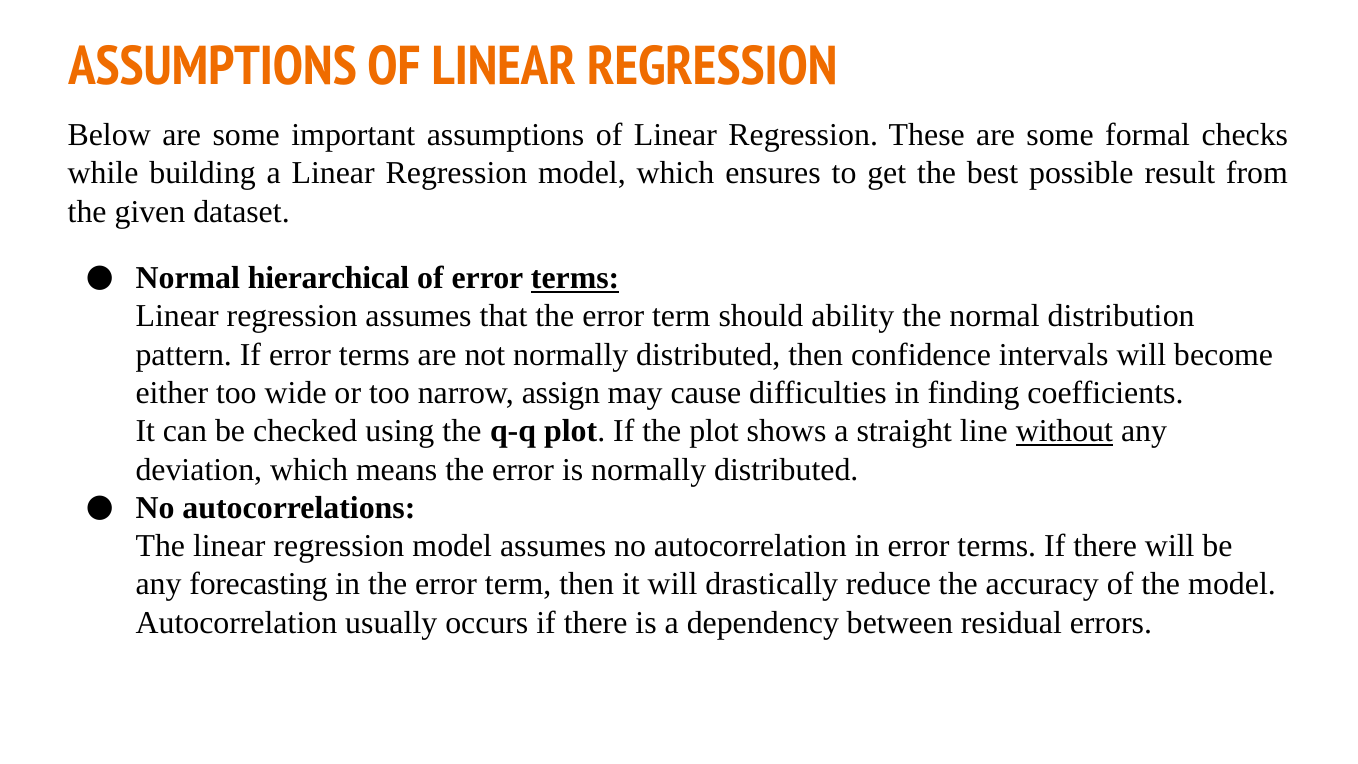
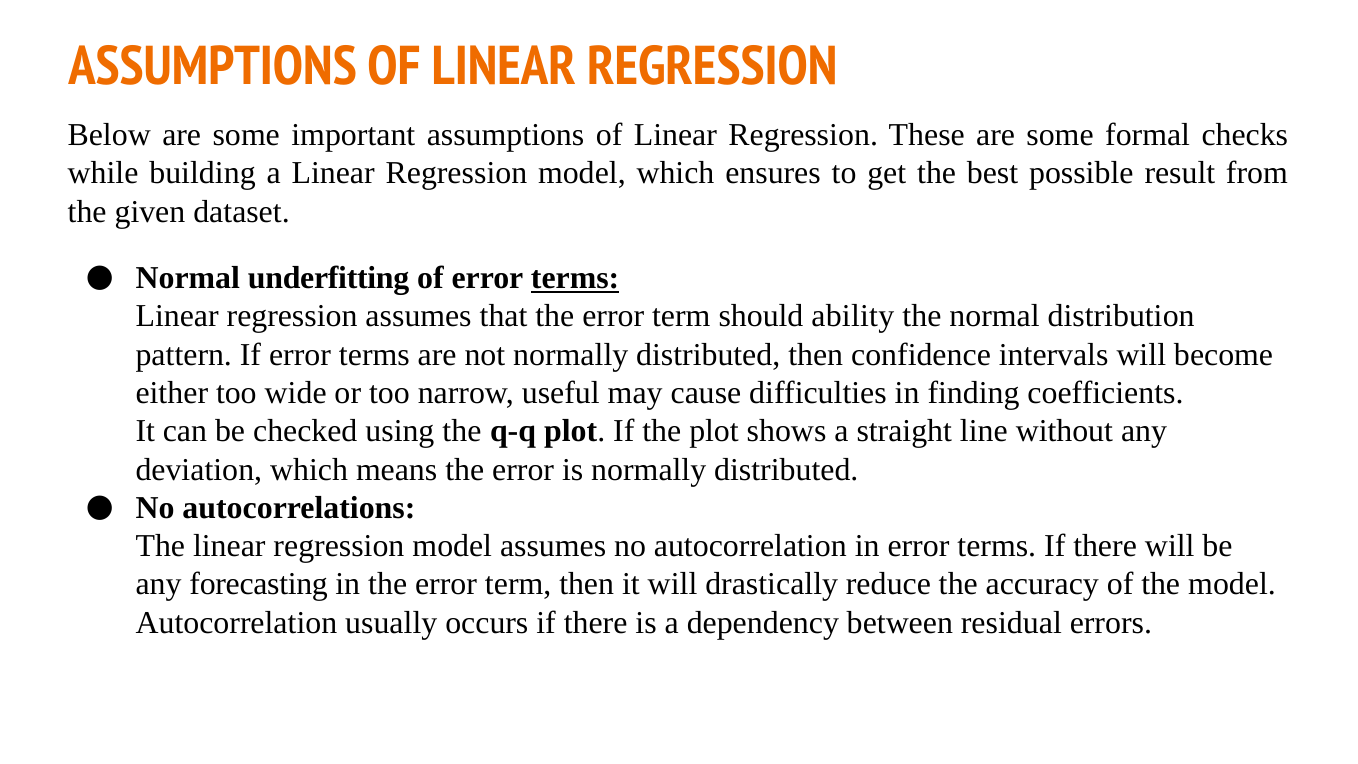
hierarchical: hierarchical -> underfitting
assign: assign -> useful
without underline: present -> none
